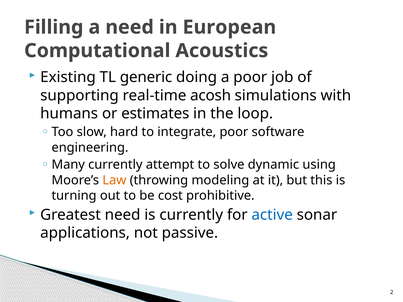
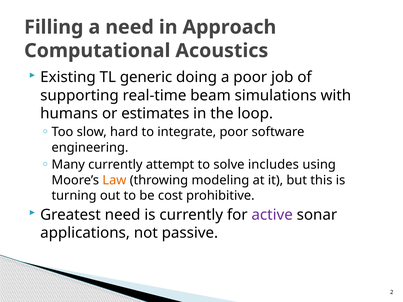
European: European -> Approach
acosh: acosh -> beam
dynamic: dynamic -> includes
active colour: blue -> purple
